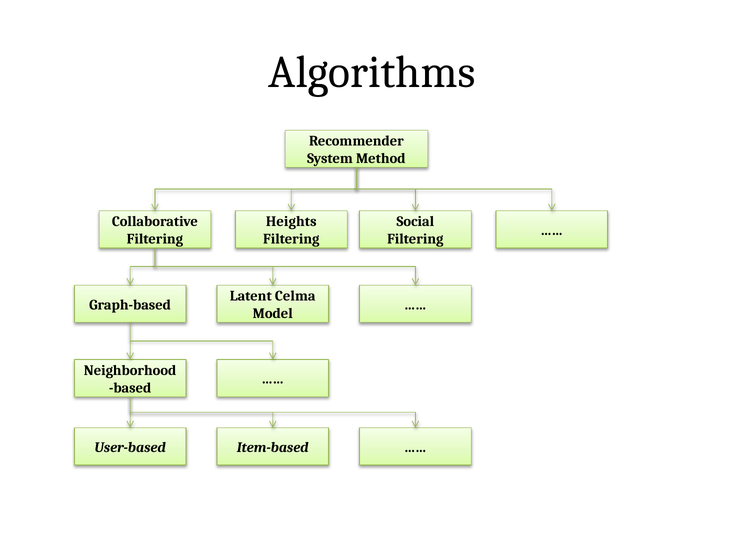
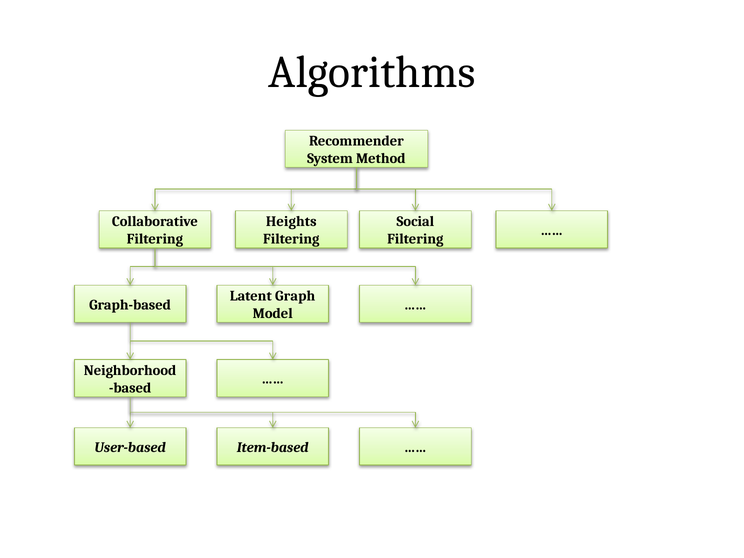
Celma: Celma -> Graph
